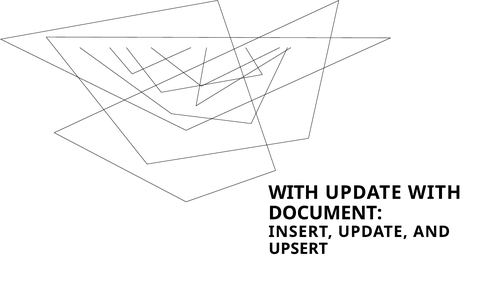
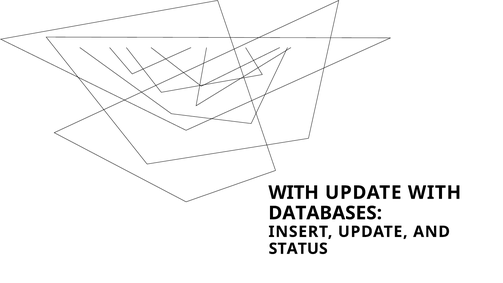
DOCUMENT: DOCUMENT -> DATABASES
UPSERT: UPSERT -> STATUS
